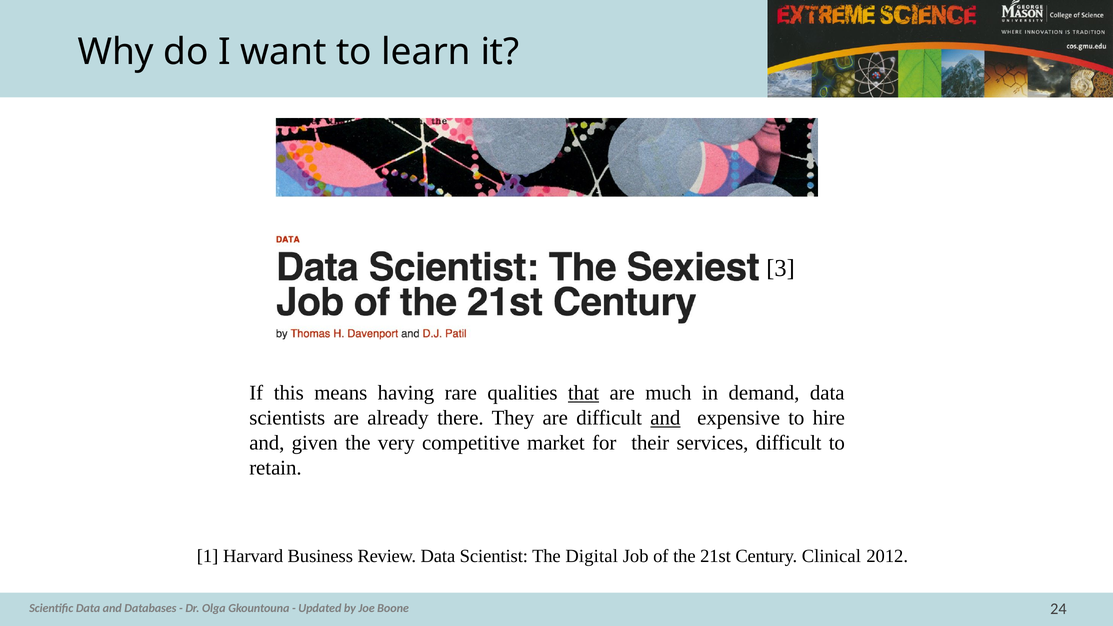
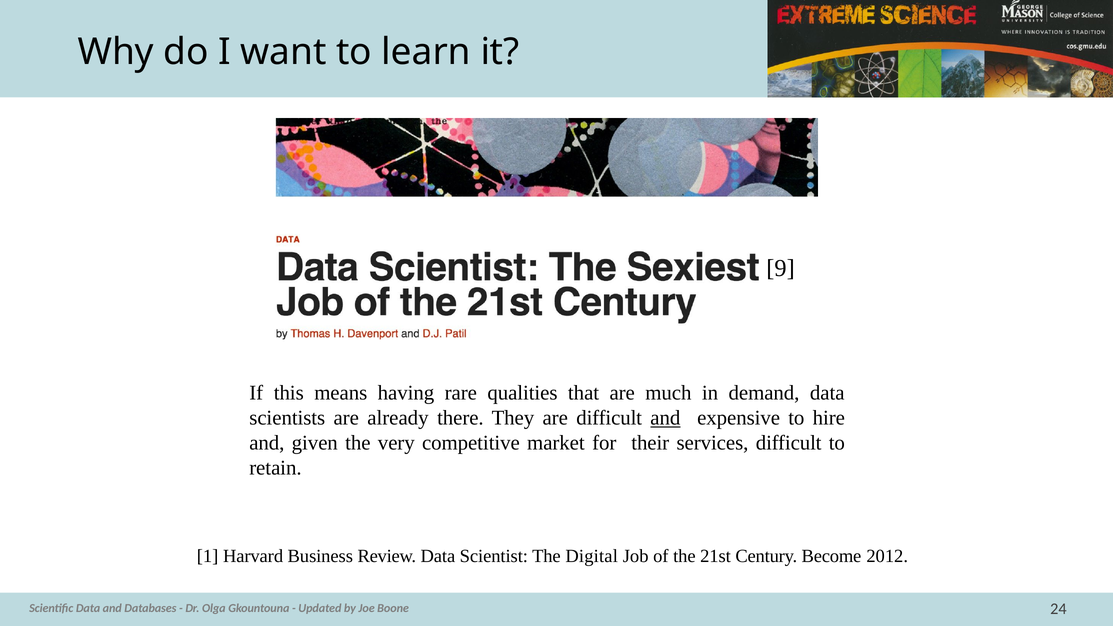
3: 3 -> 9
that underline: present -> none
Clinical: Clinical -> Become
